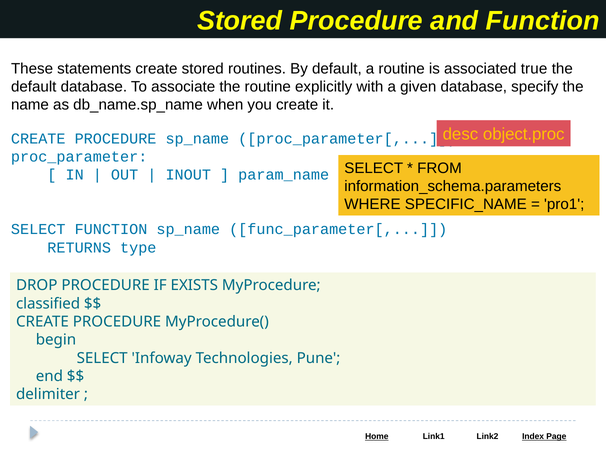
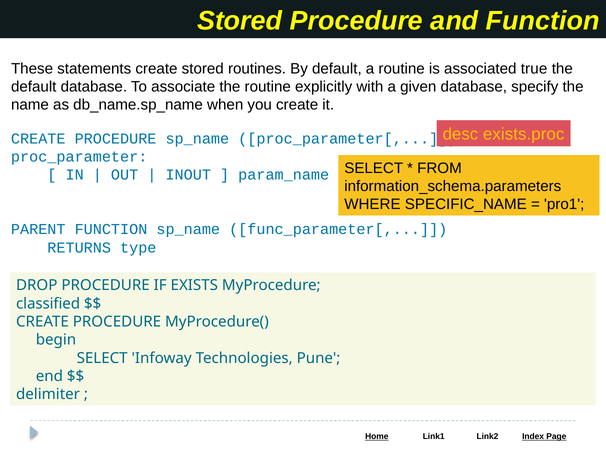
object.proc: object.proc -> exists.proc
SELECT at (38, 230): SELECT -> PARENT
